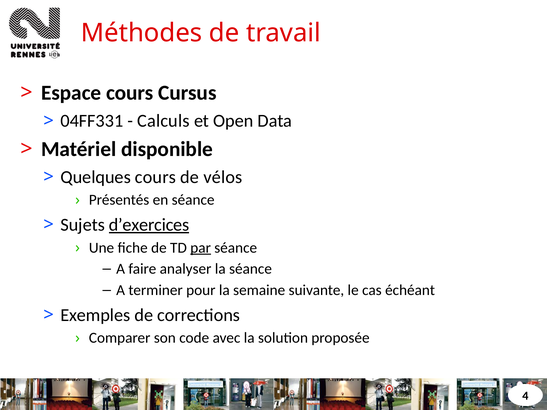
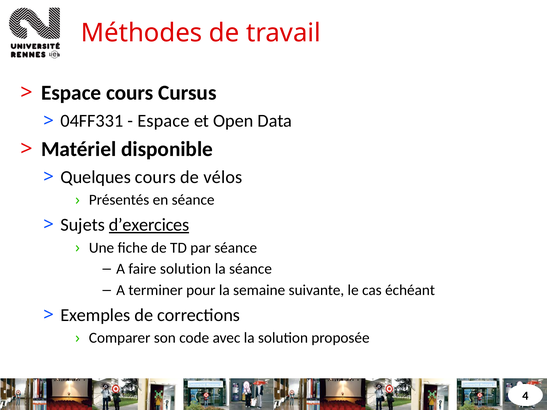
Calculs at (163, 121): Calculs -> Espace
par underline: present -> none
faire analyser: analyser -> solution
